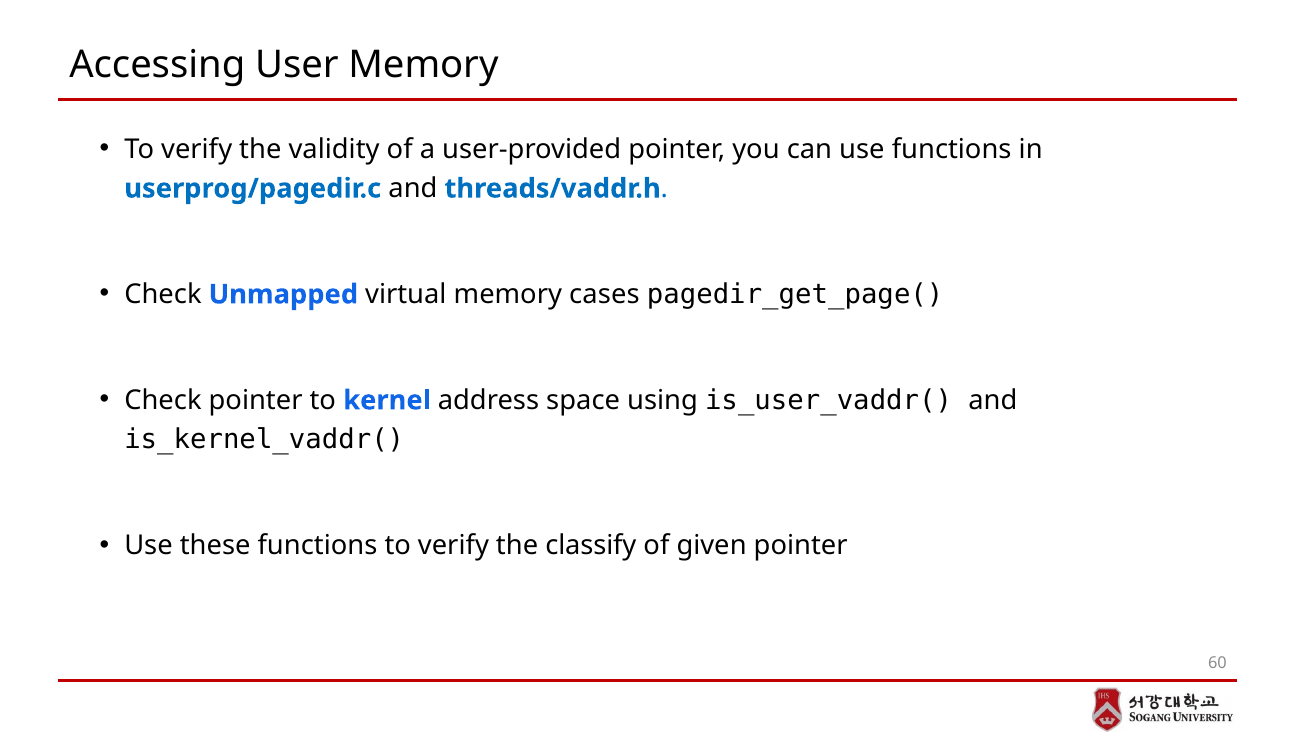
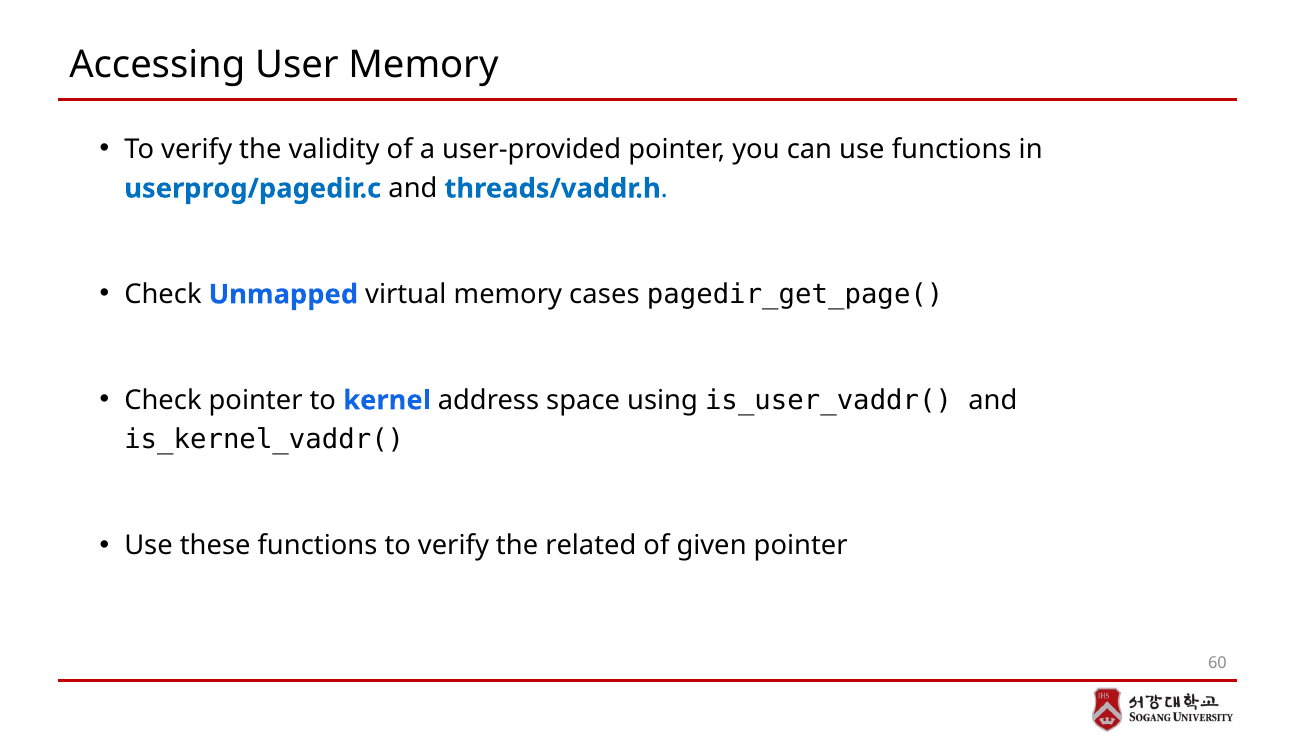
classify: classify -> related
